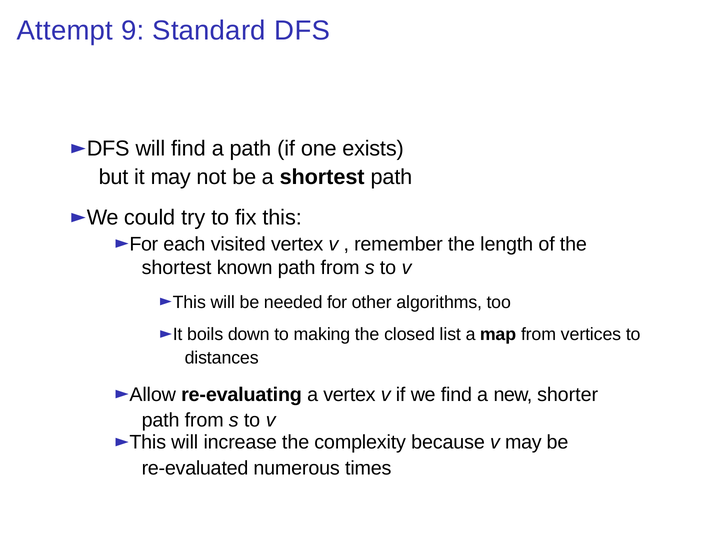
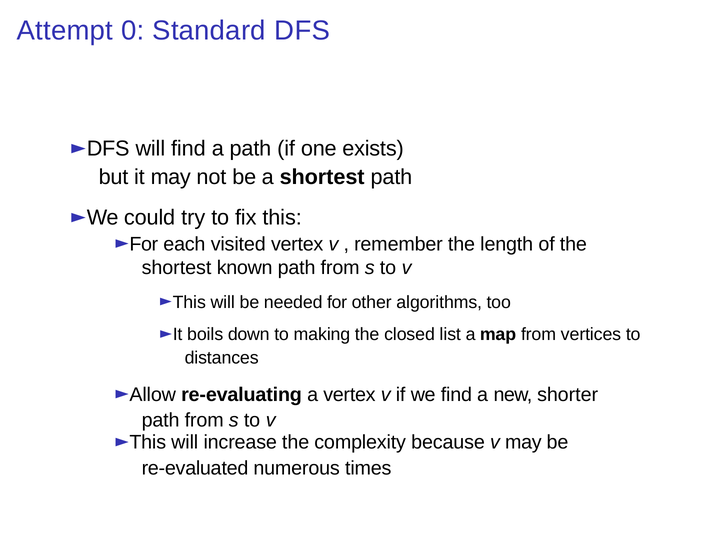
9: 9 -> 0
